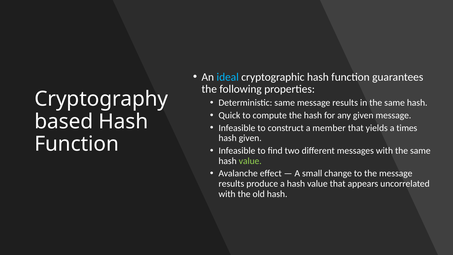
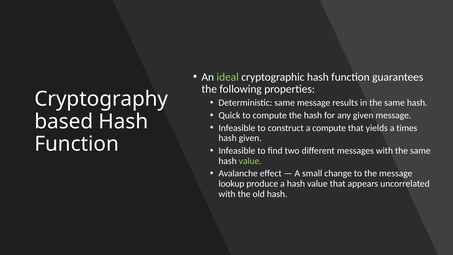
ideal colour: light blue -> light green
a member: member -> compute
results at (231, 184): results -> lookup
